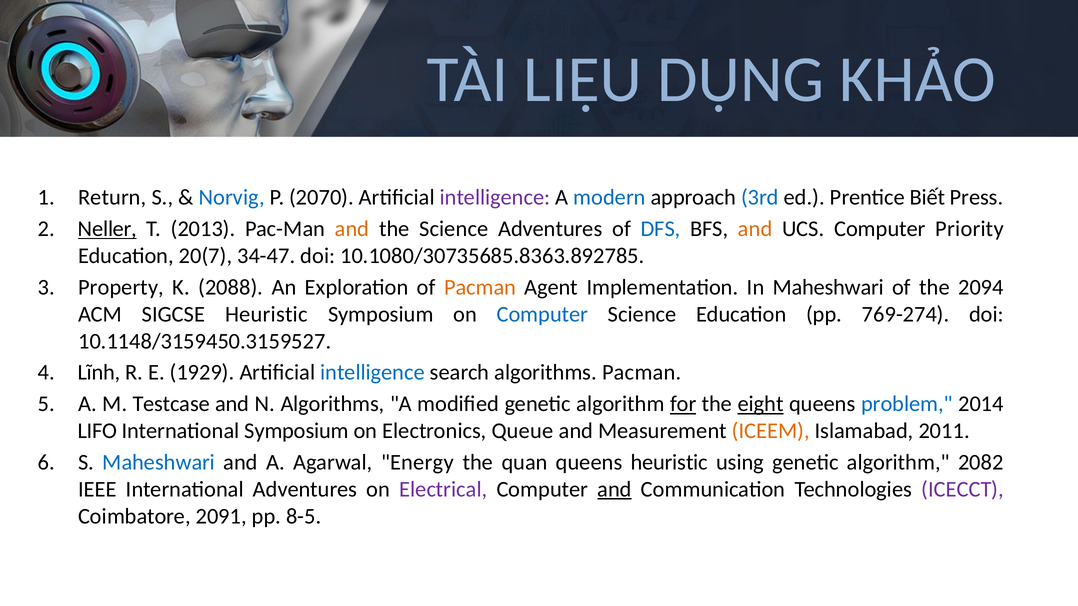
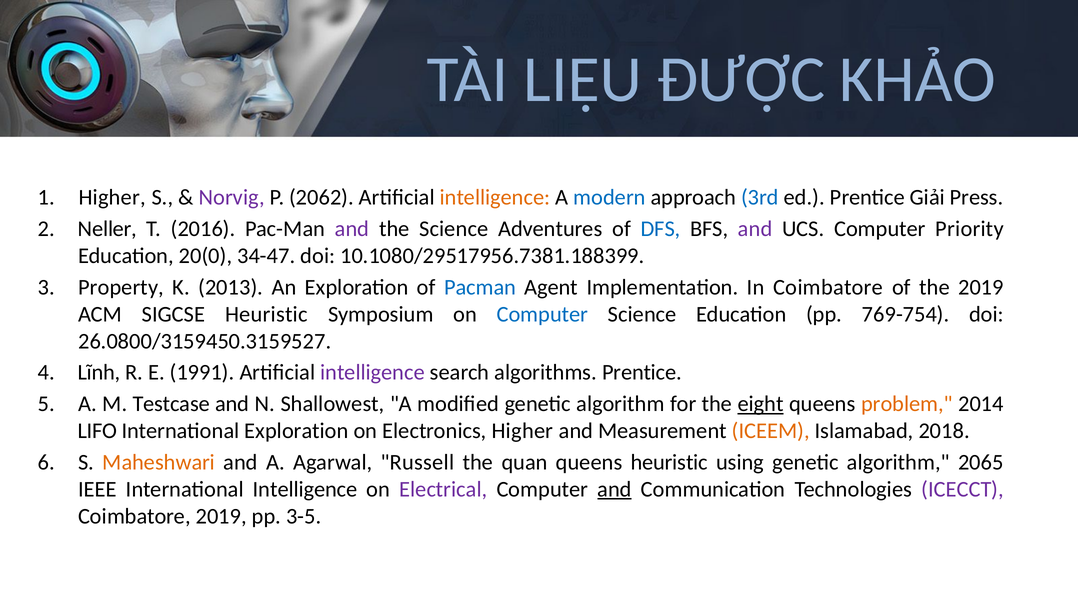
DỤNG: DỤNG -> ĐƯỢC
Return at (112, 198): Return -> Higher
Norvig colour: blue -> purple
2070: 2070 -> 2062
intelligence at (495, 198) colour: purple -> orange
Biết: Biết -> Giải
Neller underline: present -> none
2013: 2013 -> 2016
and at (352, 229) colour: orange -> purple
and at (755, 229) colour: orange -> purple
20(7: 20(7 -> 20(0
10.1080/30735685.8363.892785: 10.1080/30735685.8363.892785 -> 10.1080/29517956.7381.188399
2088: 2088 -> 2013
Pacman at (480, 287) colour: orange -> blue
In Maheshwari: Maheshwari -> Coimbatore
the 2094: 2094 -> 2019
769-274: 769-274 -> 769-754
10.1148/3159450.3159527: 10.1148/3159450.3159527 -> 26.0800/3159450.3159527
1929: 1929 -> 1991
intelligence at (372, 373) colour: blue -> purple
algorithms Pacman: Pacman -> Prentice
N Algorithms: Algorithms -> Shallowest
for underline: present -> none
problem colour: blue -> orange
International Symposium: Symposium -> Exploration
Electronics Queue: Queue -> Higher
2011: 2011 -> 2018
Maheshwari at (159, 463) colour: blue -> orange
Energy: Energy -> Russell
2082: 2082 -> 2065
International Adventures: Adventures -> Intelligence
Coimbatore 2091: 2091 -> 2019
8-5: 8-5 -> 3-5
